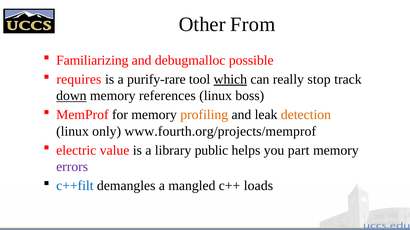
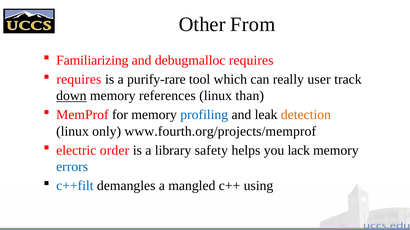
debugmalloc possible: possible -> requires
which underline: present -> none
stop: stop -> user
boss: boss -> than
profiling colour: orange -> blue
value: value -> order
public: public -> safety
part: part -> lack
errors colour: purple -> blue
loads: loads -> using
